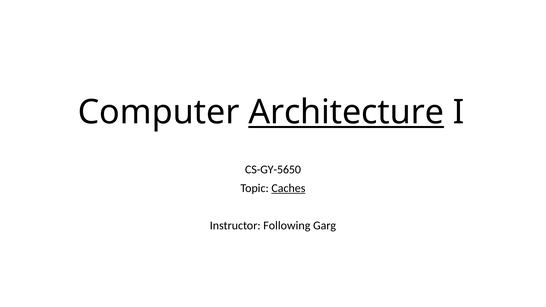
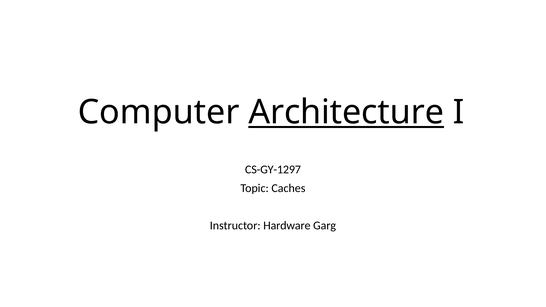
CS-GY-5650: CS-GY-5650 -> CS-GY-1297
Caches underline: present -> none
Following: Following -> Hardware
